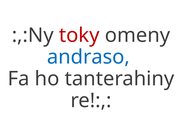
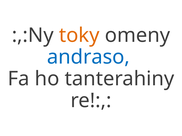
toky colour: red -> orange
